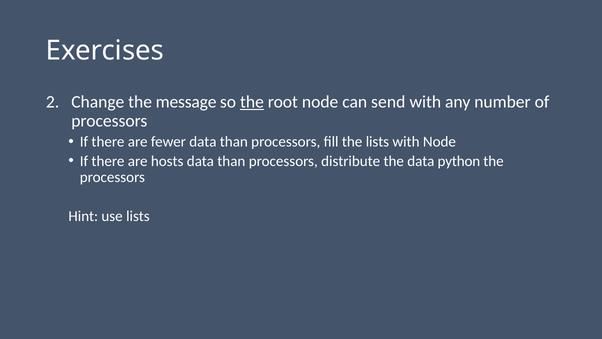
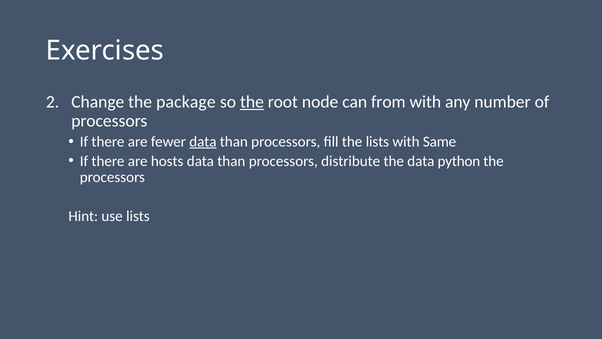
message: message -> package
send: send -> from
data at (203, 142) underline: none -> present
with Node: Node -> Same
